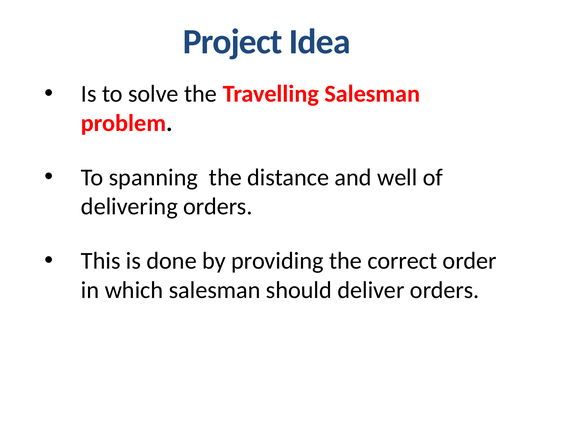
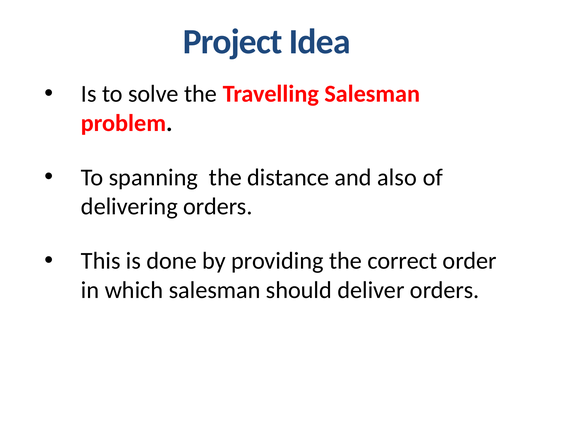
well: well -> also
